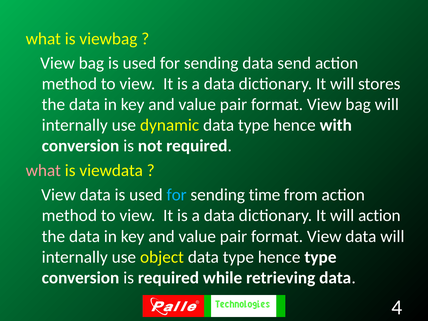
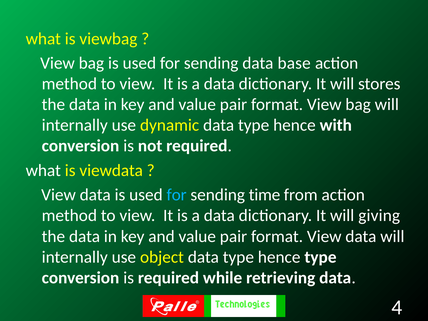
send: send -> base
what at (43, 170) colour: pink -> white
will action: action -> giving
